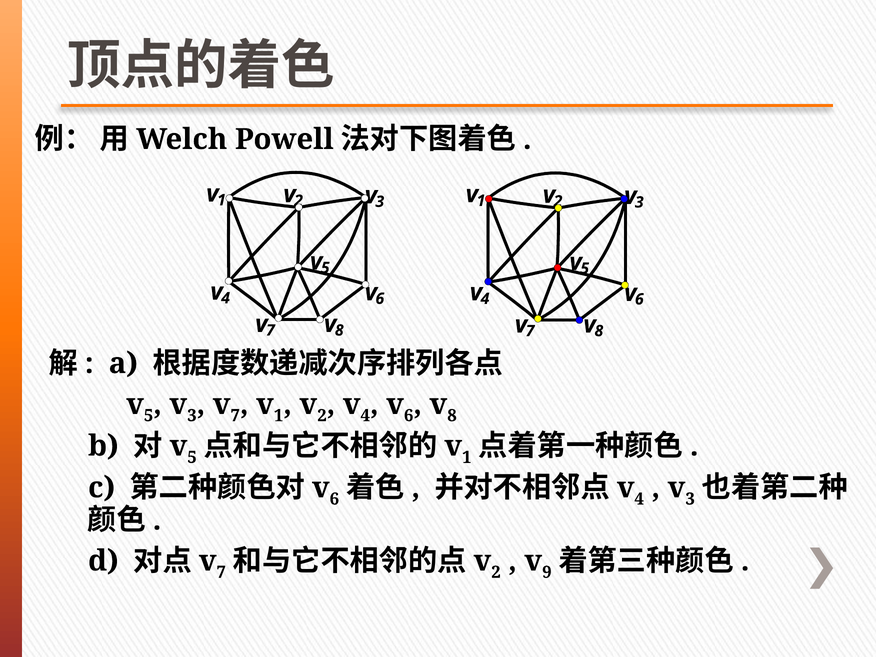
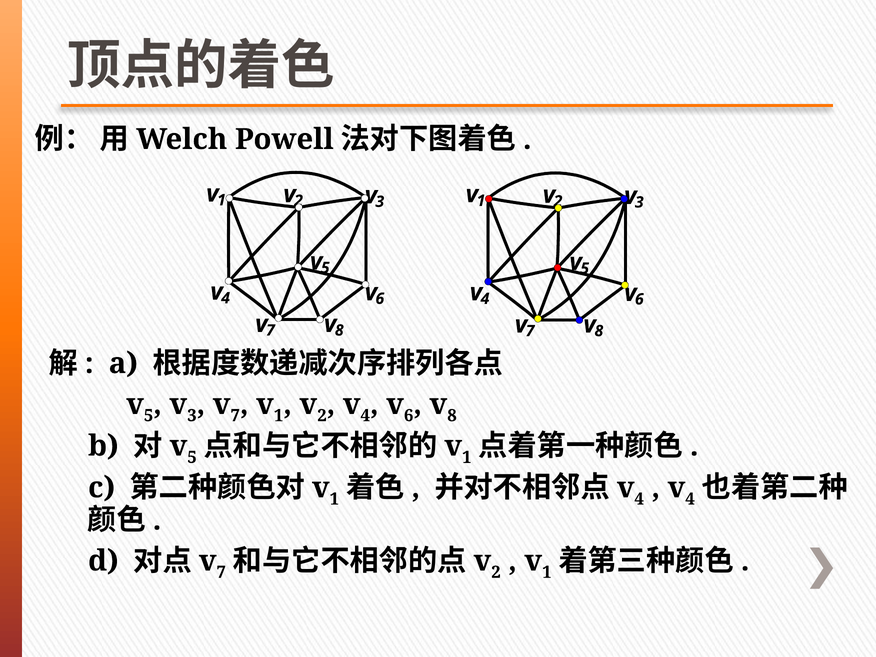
6 at (334, 499): 6 -> 1
3 at (690, 499): 3 -> 4
9 at (547, 572): 9 -> 1
